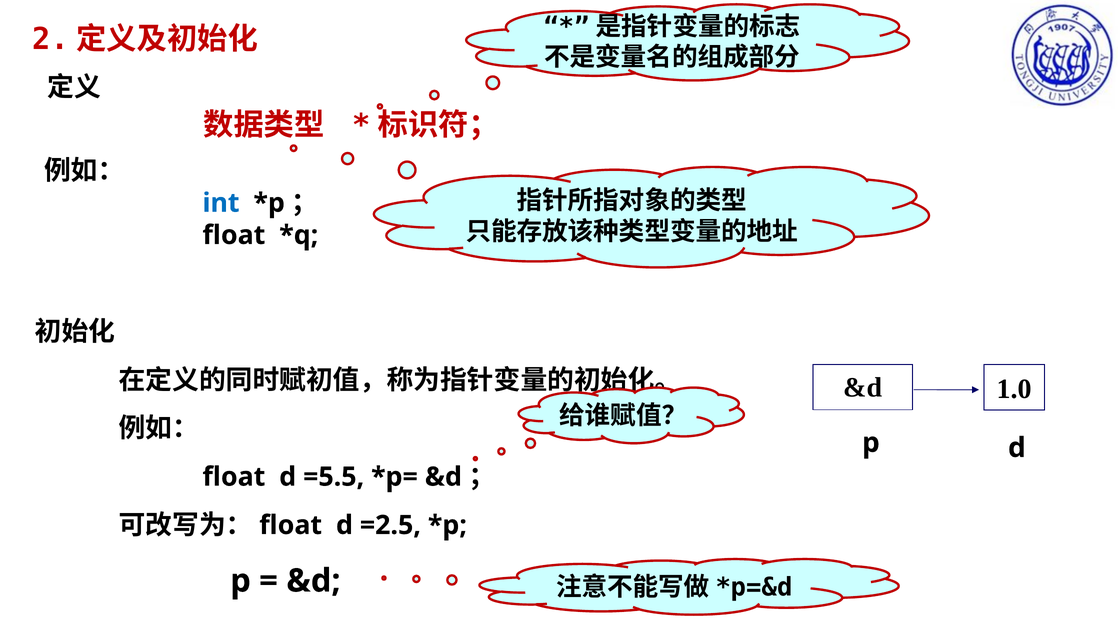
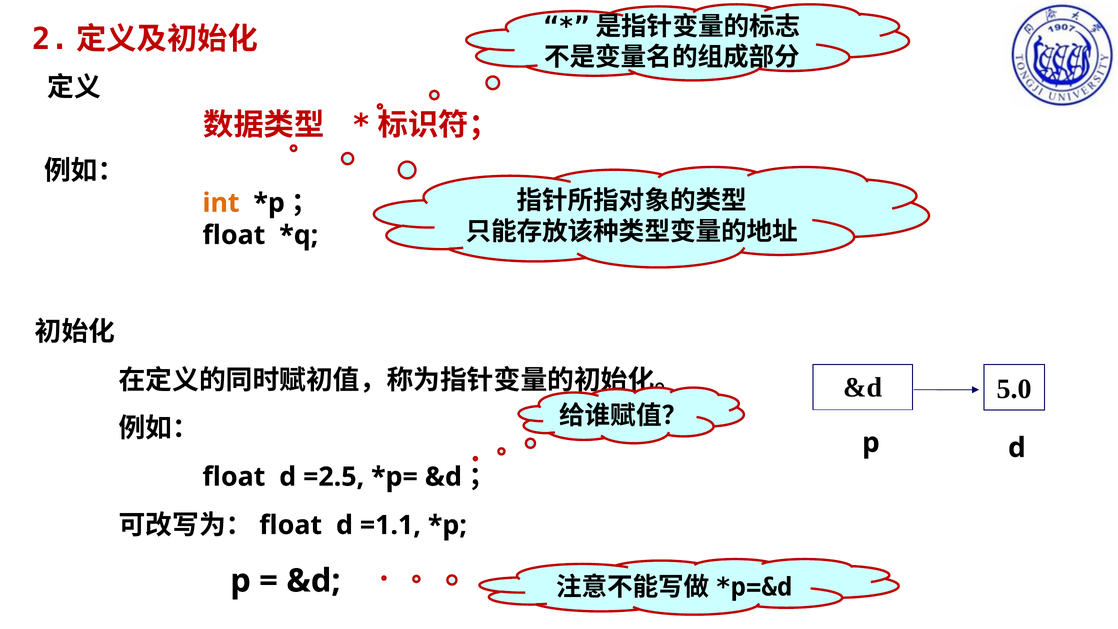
int colour: blue -> orange
1.0: 1.0 -> 5.0
=5.5: =5.5 -> =2.5
=2.5: =2.5 -> =1.1
